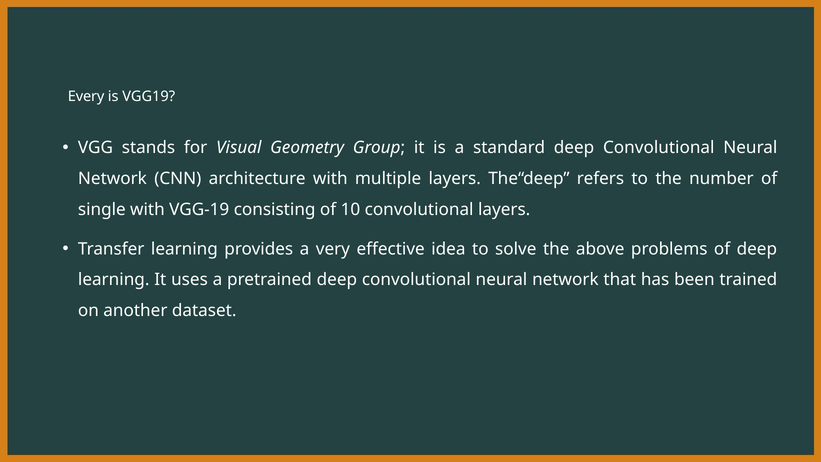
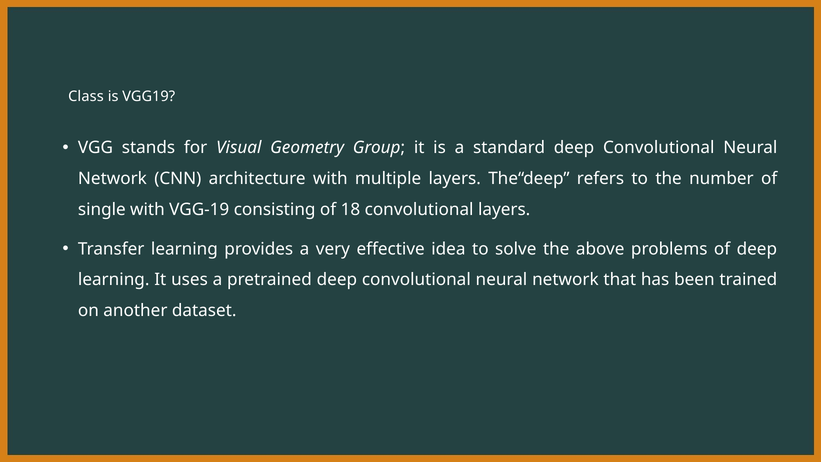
Every: Every -> Class
10: 10 -> 18
